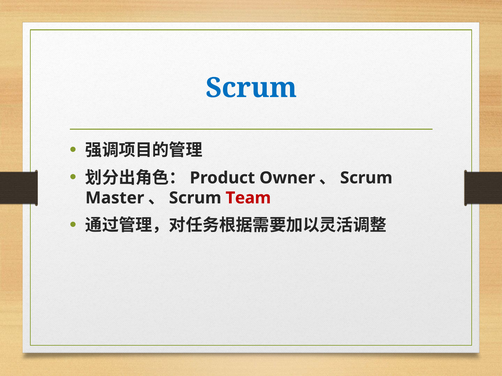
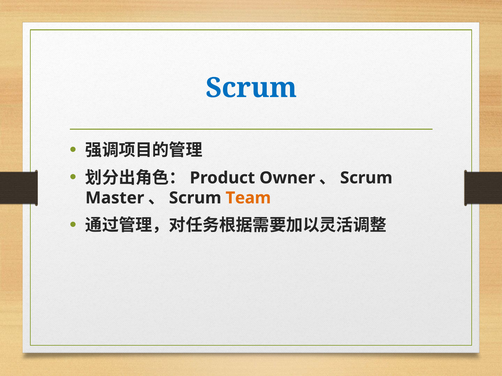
Team colour: red -> orange
